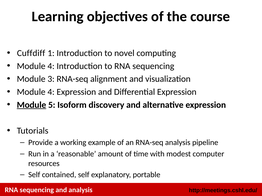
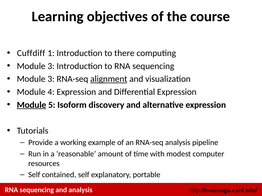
novel: novel -> there
4 at (51, 66): 4 -> 3
alignment underline: none -> present
